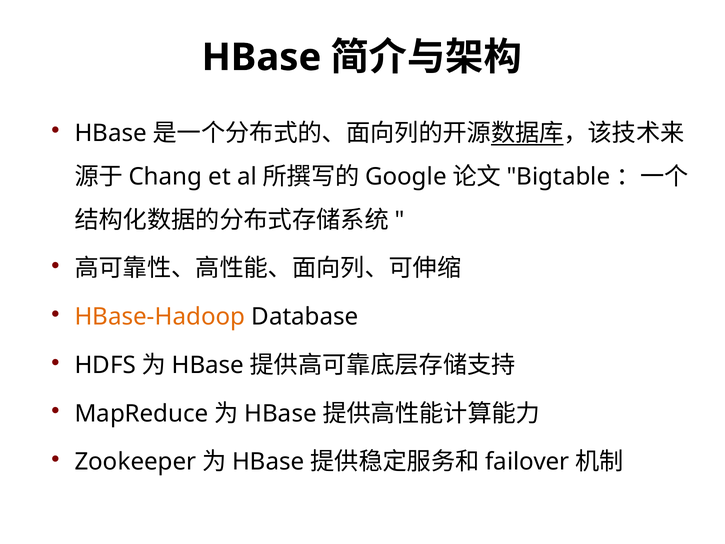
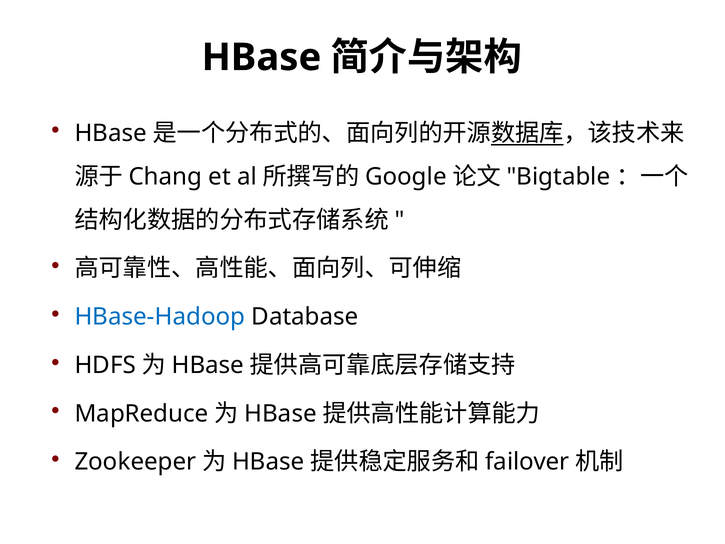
HBase-Hadoop colour: orange -> blue
